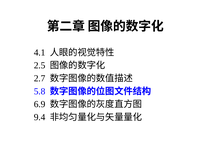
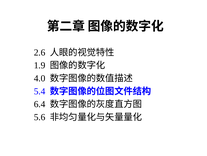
4.1: 4.1 -> 2.6
2.5: 2.5 -> 1.9
2.7: 2.7 -> 4.0
5.8: 5.8 -> 5.4
6.9: 6.9 -> 6.4
9.4: 9.4 -> 5.6
